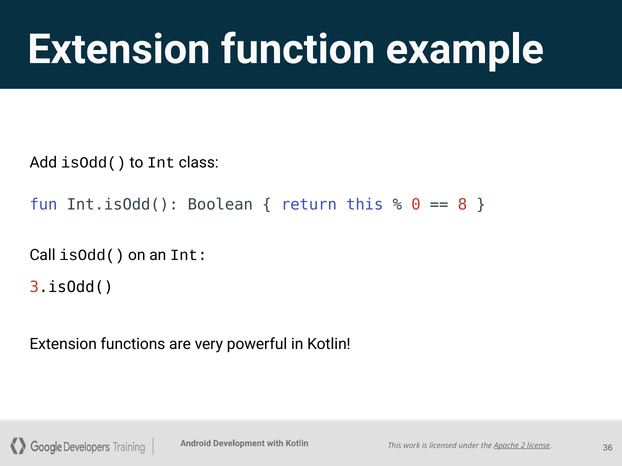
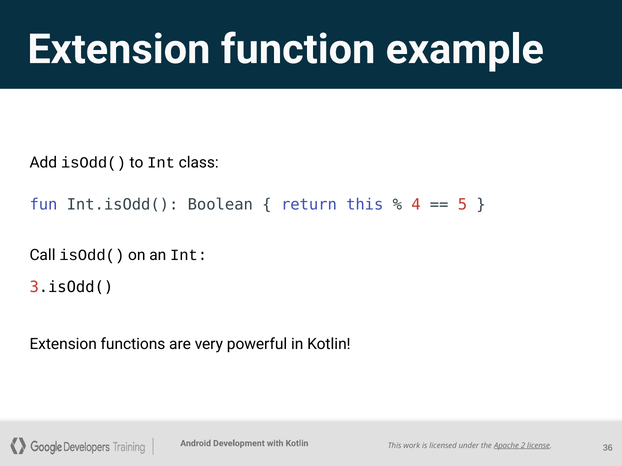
0: 0 -> 4
8: 8 -> 5
